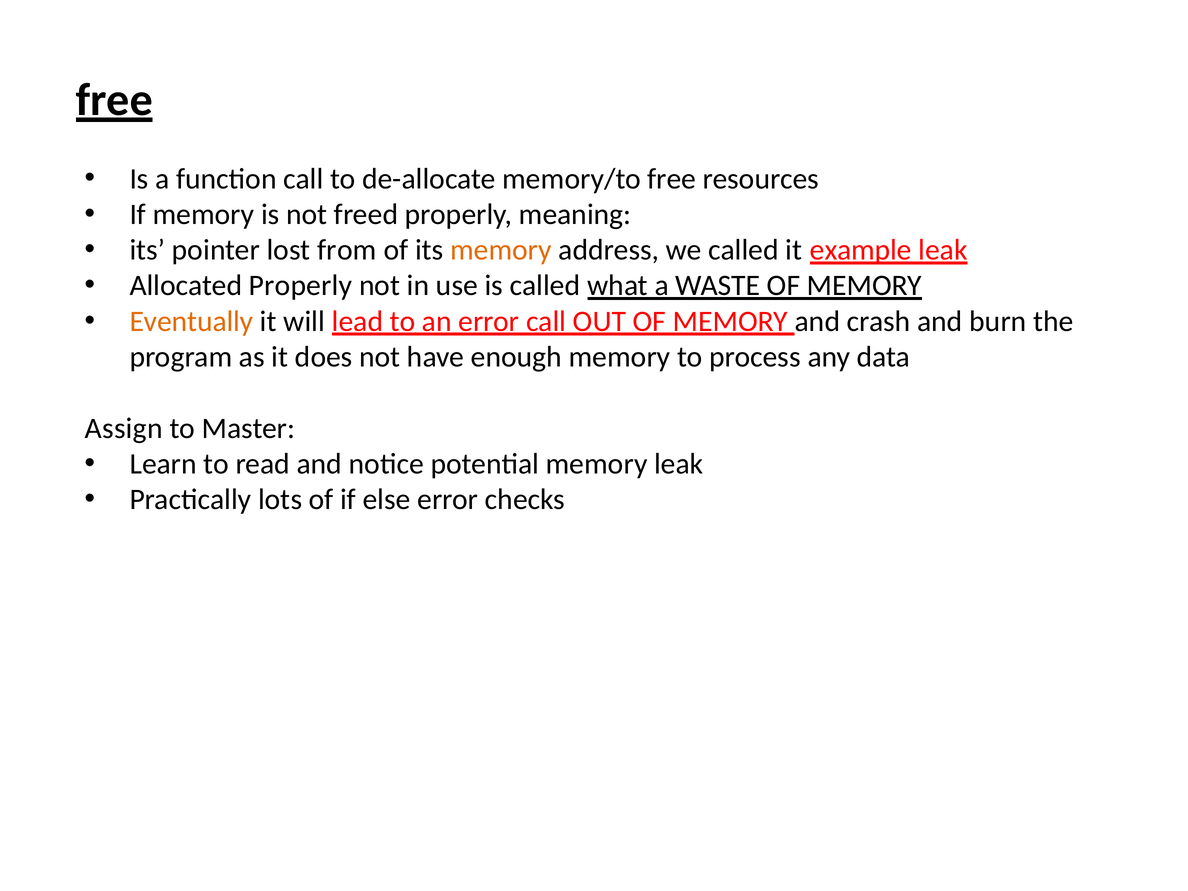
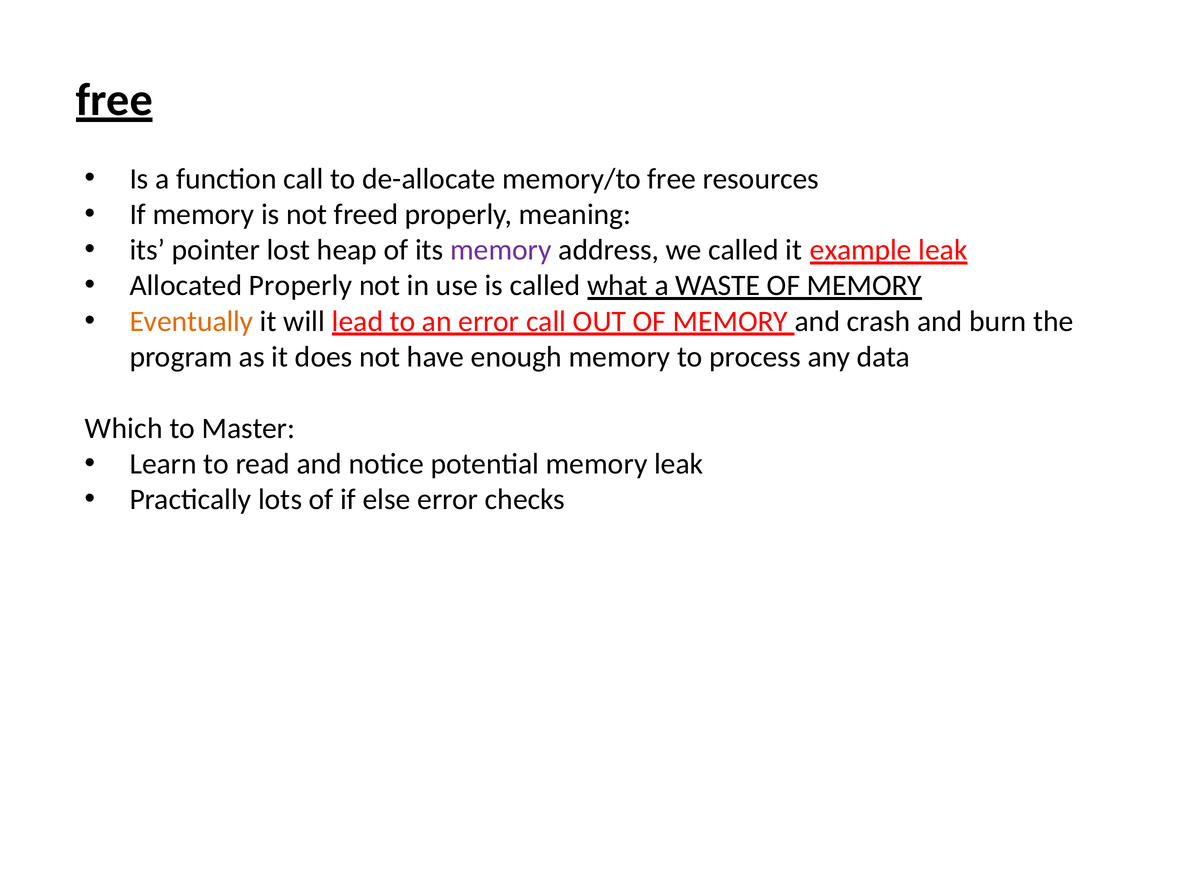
from: from -> heap
memory at (501, 250) colour: orange -> purple
Assign: Assign -> Which
